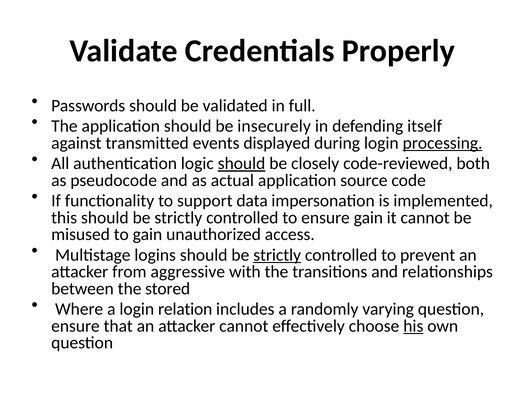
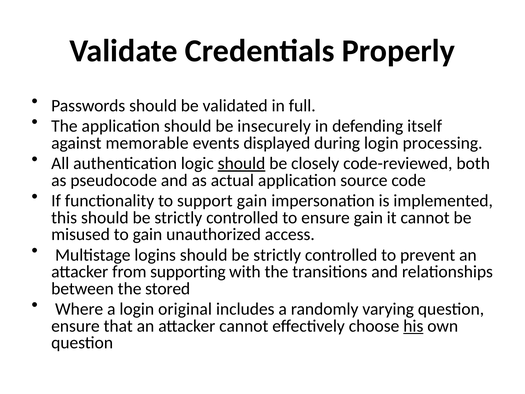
transmitted: transmitted -> memorable
processing underline: present -> none
support data: data -> gain
strictly at (277, 255) underline: present -> none
aggressive: aggressive -> supporting
relation: relation -> original
